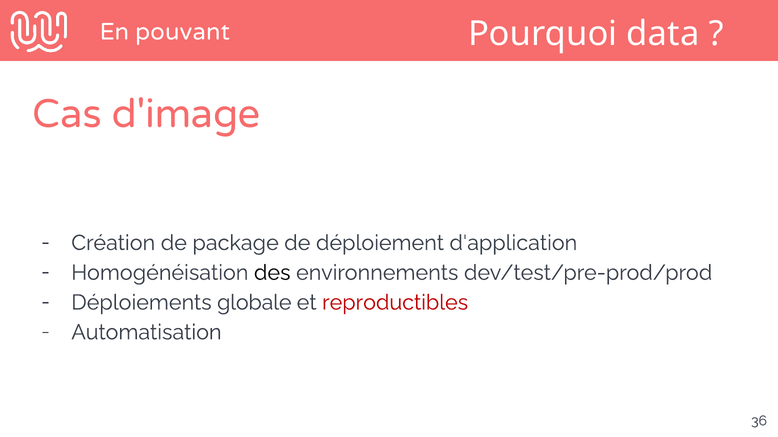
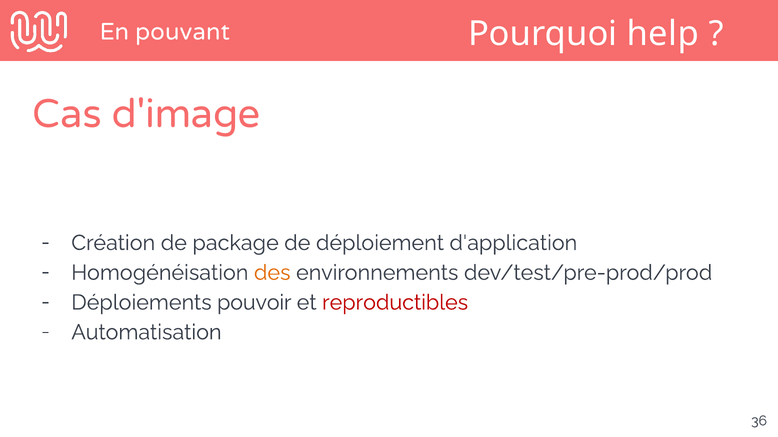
data: data -> help
des colour: black -> orange
globale: globale -> pouvoir
